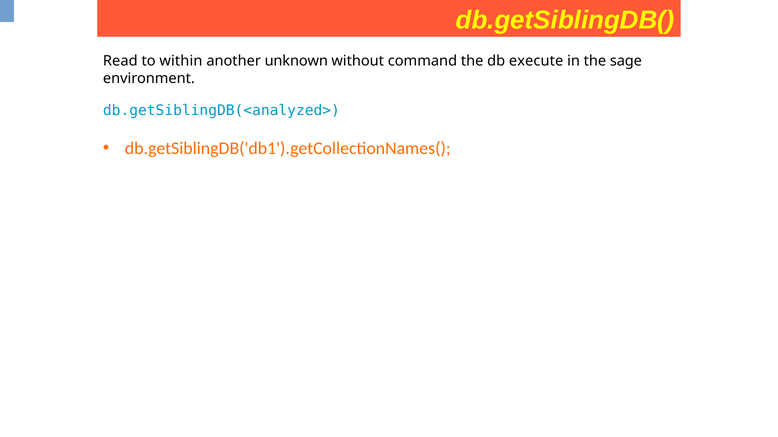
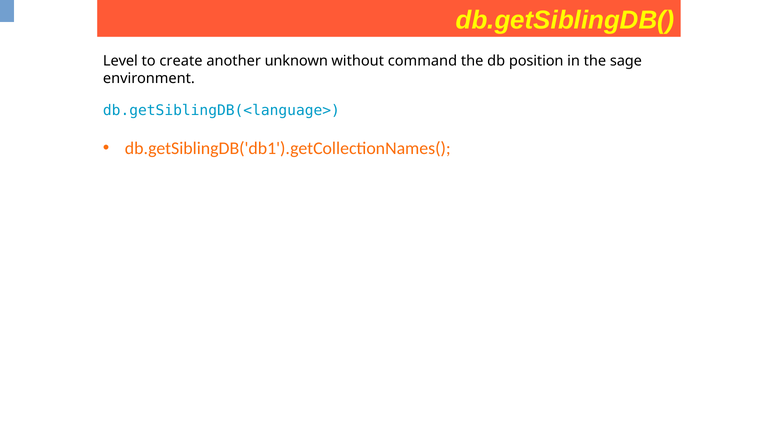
Read: Read -> Level
within: within -> create
execute: execute -> position
db.getSiblingDB(<analyzed>: db.getSiblingDB(<analyzed> -> db.getSiblingDB(<language>
